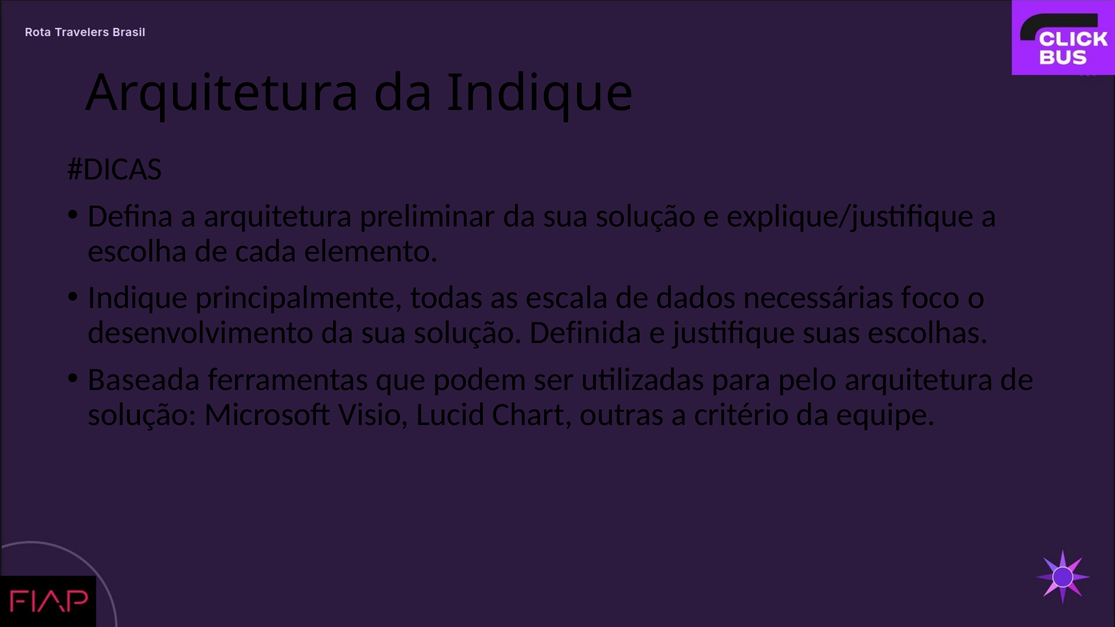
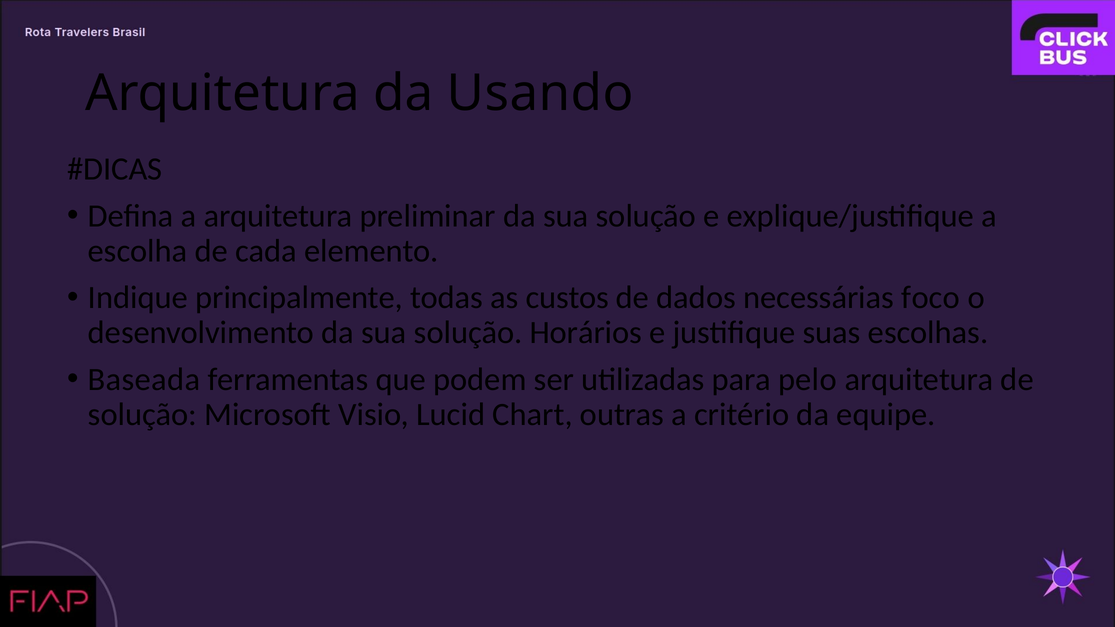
da Indique: Indique -> Usando
escala: escala -> custos
Definida: Definida -> Horários
